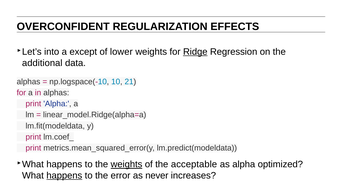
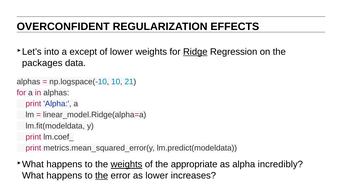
additional: additional -> packages
acceptable: acceptable -> appropriate
optimized: optimized -> incredibly
happens at (64, 176) underline: present -> none
the at (102, 176) underline: none -> present
as never: never -> lower
